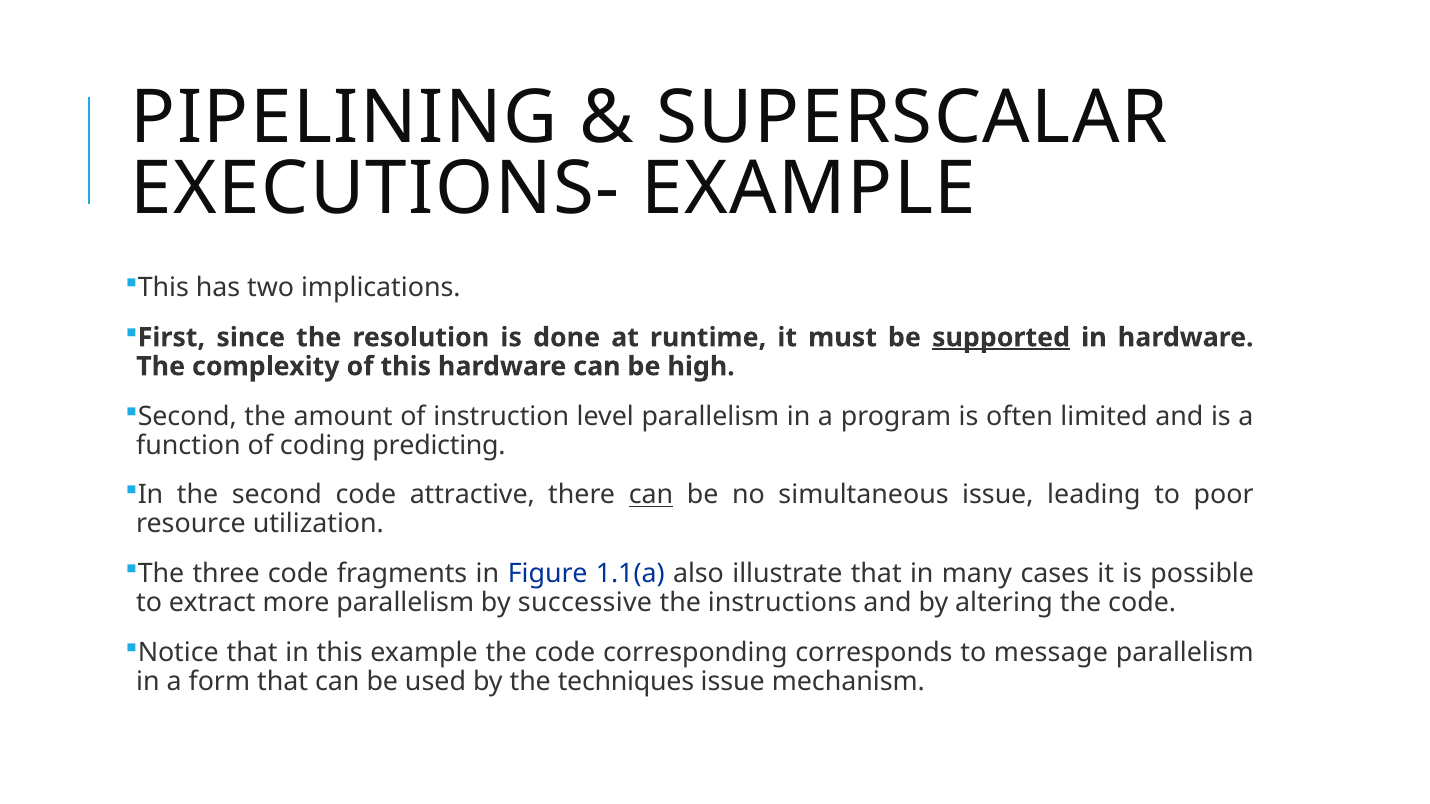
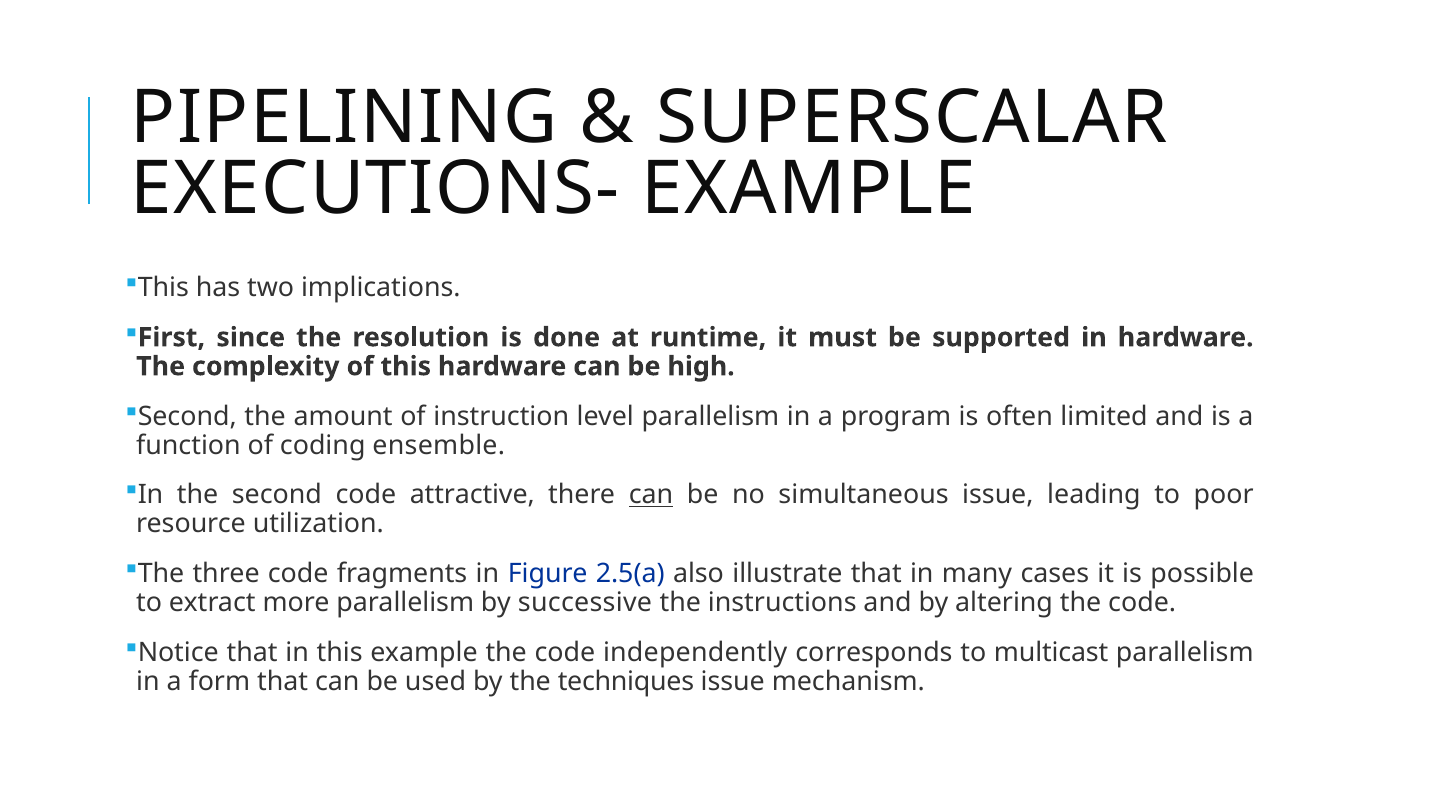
supported underline: present -> none
predicting: predicting -> ensemble
1.1(a: 1.1(a -> 2.5(a
corresponding: corresponding -> independently
message: message -> multicast
